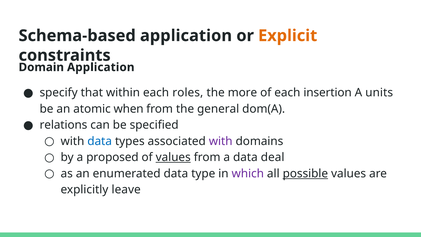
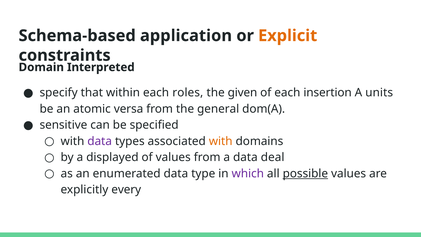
Domain Application: Application -> Interpreted
more: more -> given
when: when -> versa
relations: relations -> sensitive
data at (100, 141) colour: blue -> purple
with at (221, 141) colour: purple -> orange
proposed: proposed -> displayed
values at (173, 157) underline: present -> none
leave: leave -> every
